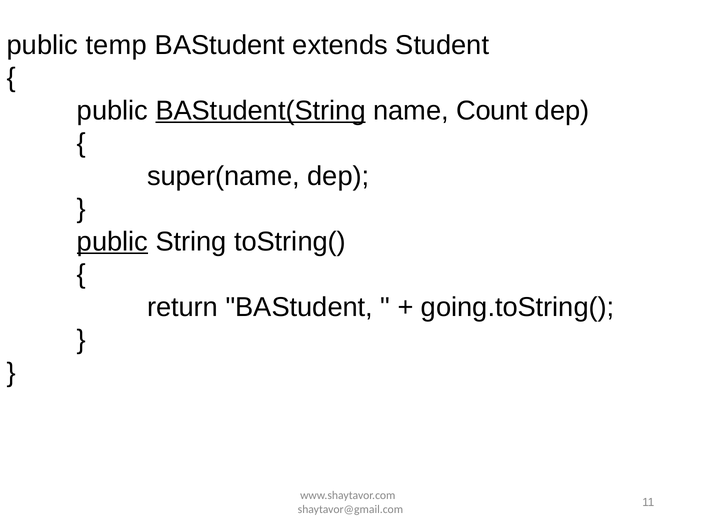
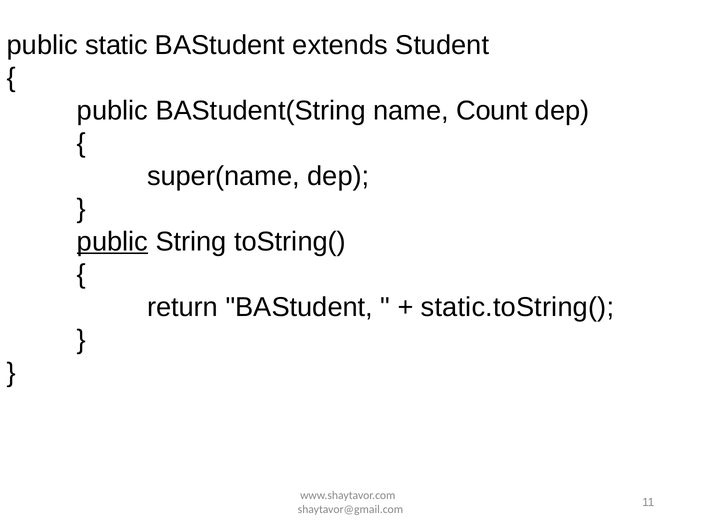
temp: temp -> static
BAStudent(String underline: present -> none
going.toString(: going.toString( -> static.toString(
